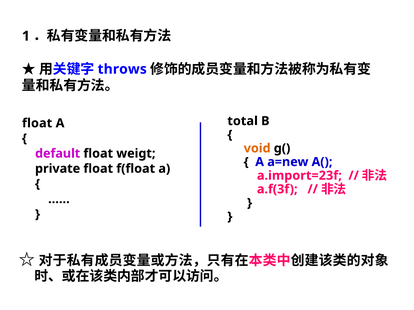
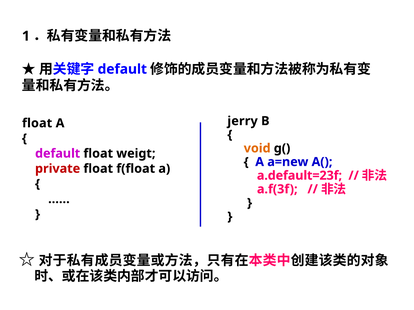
throws at (122, 69): throws -> default
total: total -> jerry
private colour: black -> red
a.import=23f: a.import=23f -> a.default=23f
